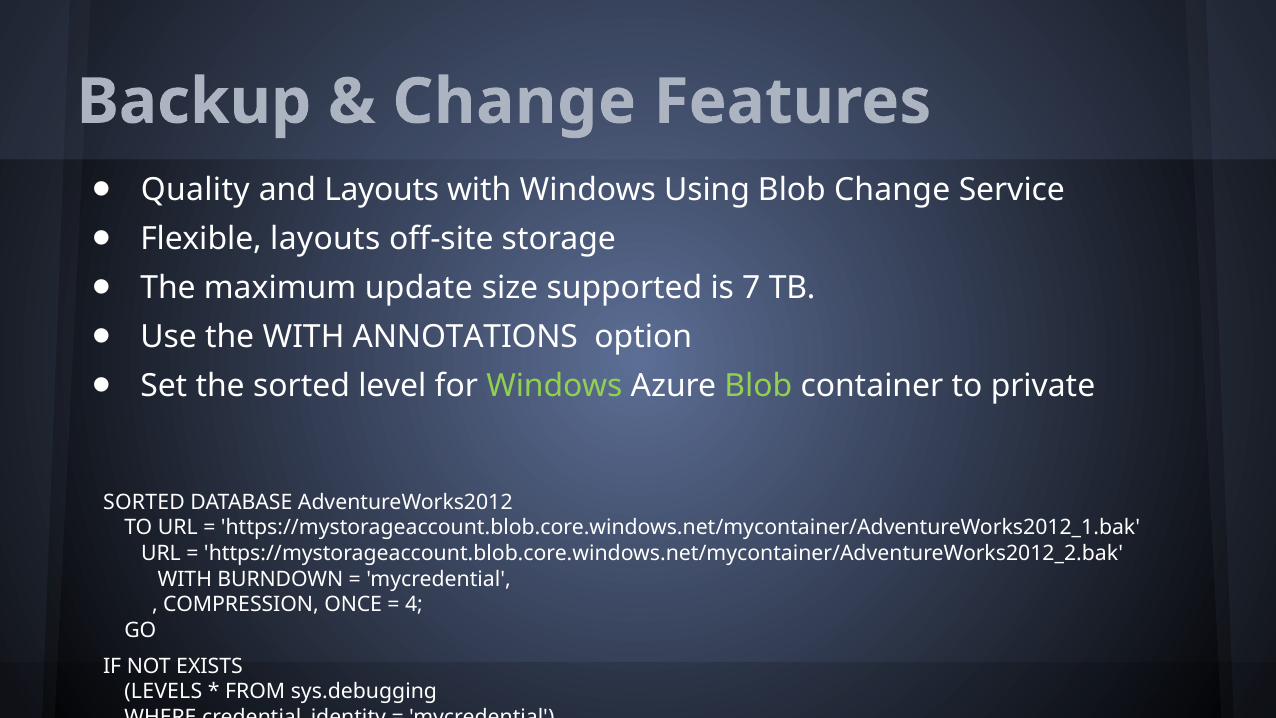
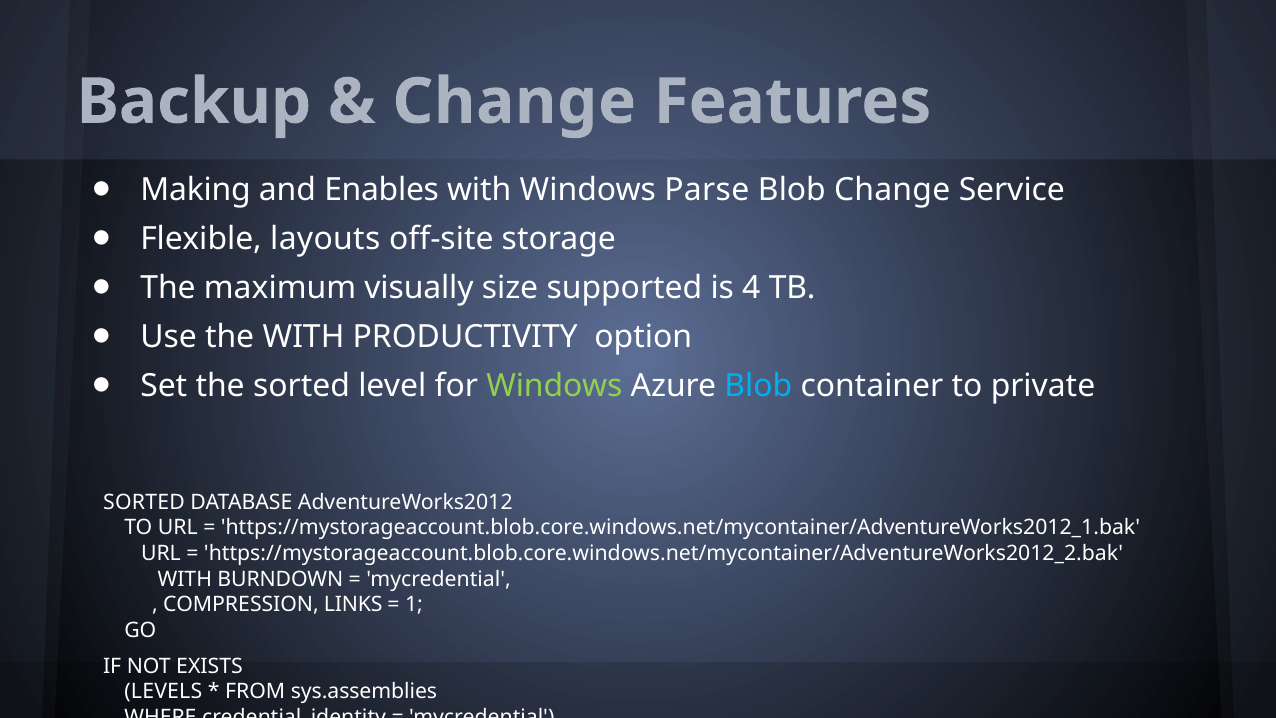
Quality: Quality -> Making
and Layouts: Layouts -> Enables
Using: Using -> Parse
update: update -> visually
7: 7 -> 4
ANNOTATIONS: ANNOTATIONS -> PRODUCTIVITY
Blob at (758, 386) colour: light green -> light blue
ONCE: ONCE -> LINKS
4: 4 -> 1
sys.debugging: sys.debugging -> sys.assemblies
